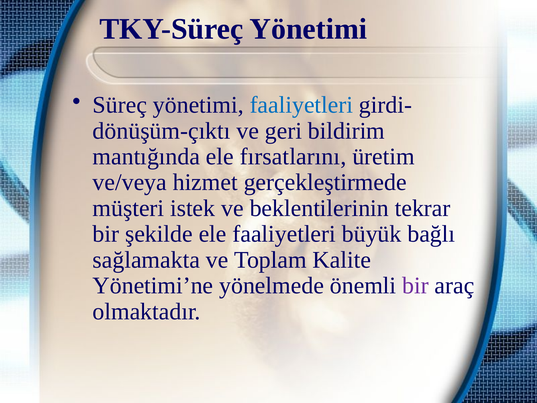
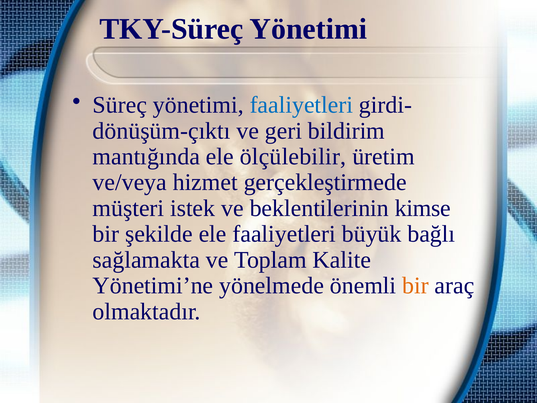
fırsatlarını: fırsatlarını -> ölçülebilir
tekrar: tekrar -> kimse
bir at (415, 285) colour: purple -> orange
